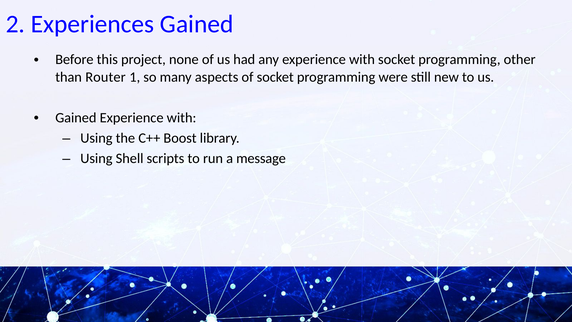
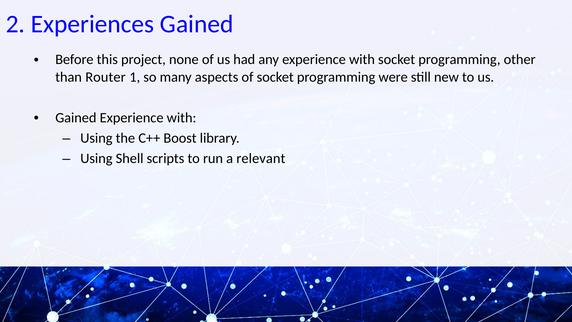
message: message -> relevant
